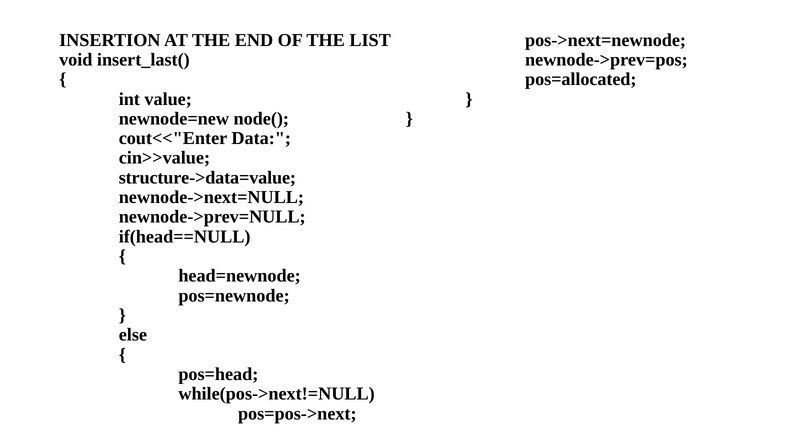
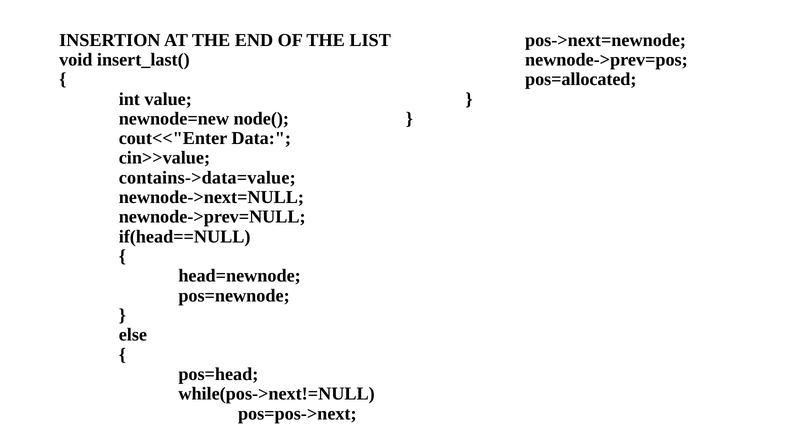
structure->data=value: structure->data=value -> contains->data=value
